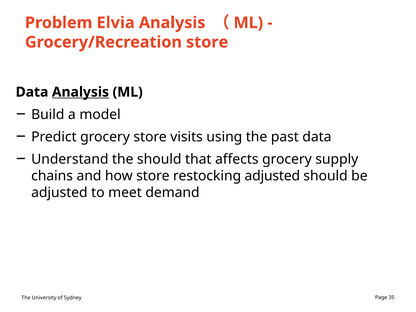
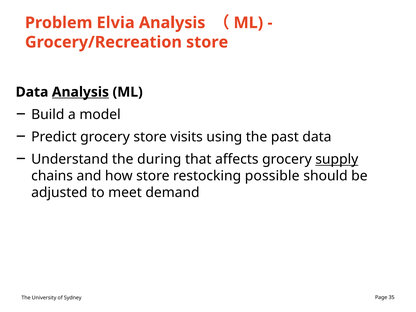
the should: should -> during
supply underline: none -> present
restocking adjusted: adjusted -> possible
